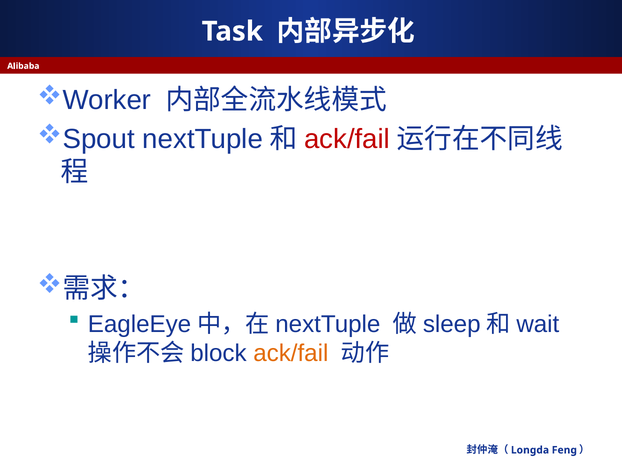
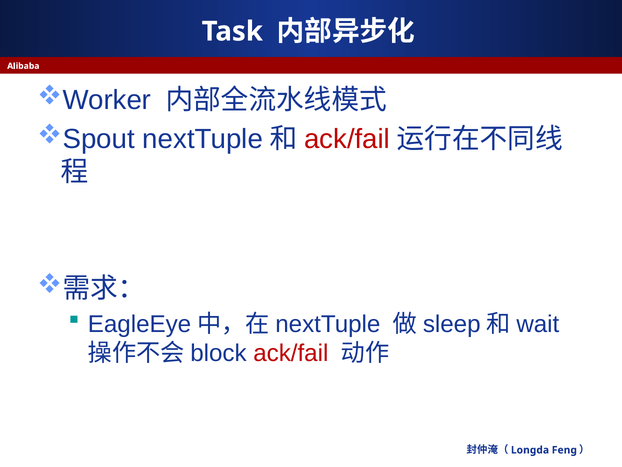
ack/fail at (291, 353) colour: orange -> red
